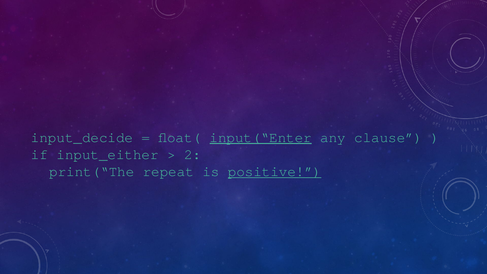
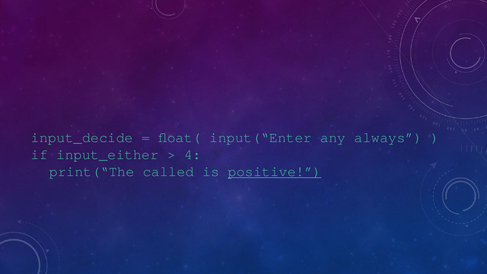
input(“Enter underline: present -> none
clause: clause -> always
2: 2 -> 4
repeat: repeat -> called
